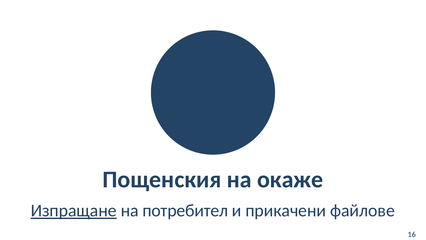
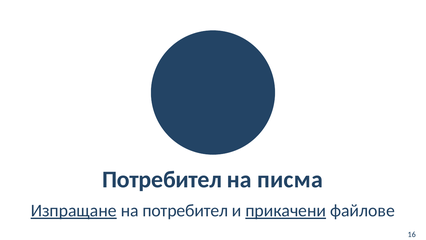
Пощенския at (162, 179): Пощенския -> Потребител
окаже: окаже -> писма
прикачени underline: none -> present
